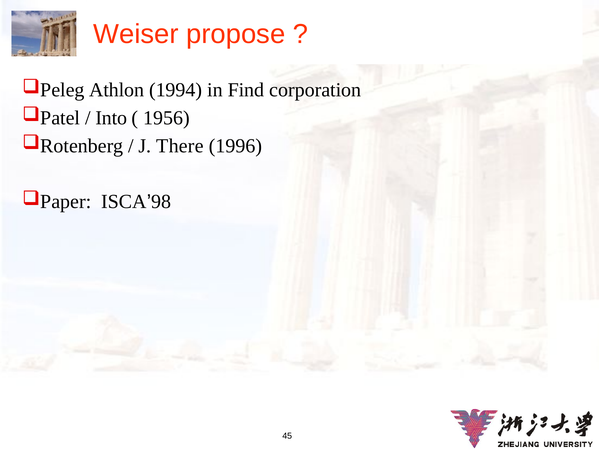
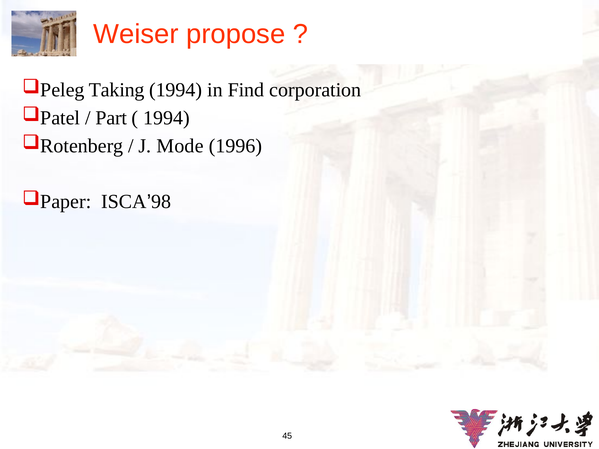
Athlon: Athlon -> Taking
Into: Into -> Part
1956 at (167, 118): 1956 -> 1994
There: There -> Mode
